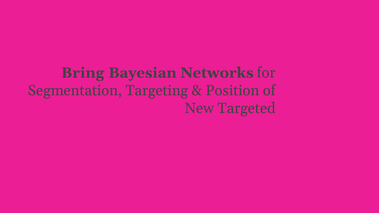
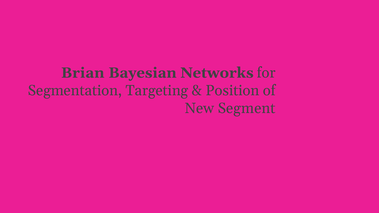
Bring: Bring -> Brian
Targeted: Targeted -> Segment
